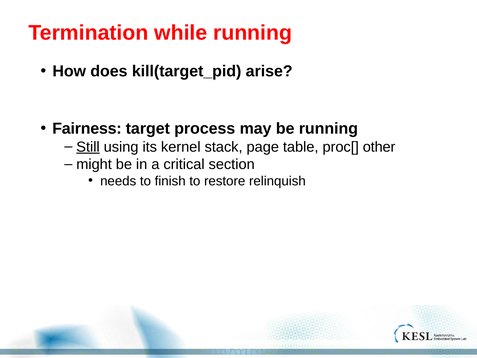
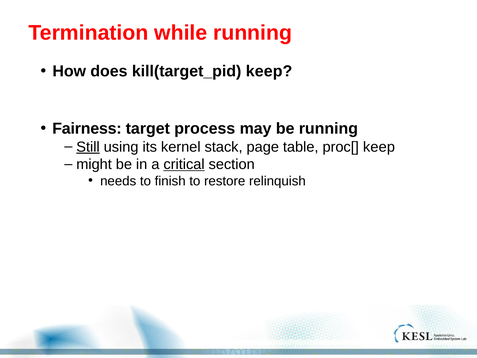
kill(target_pid arise: arise -> keep
proc[ other: other -> keep
critical underline: none -> present
